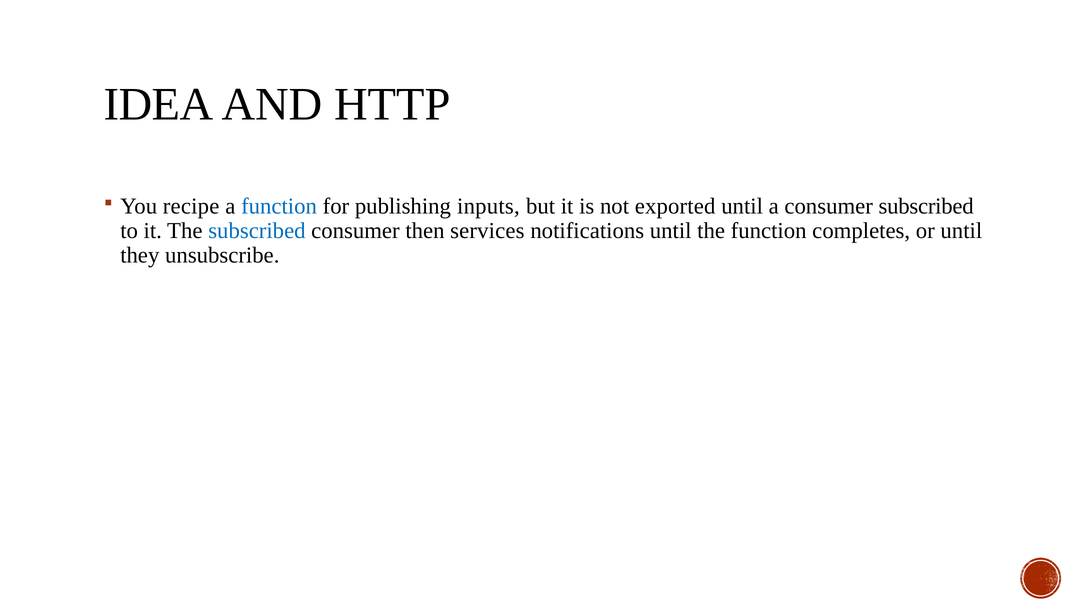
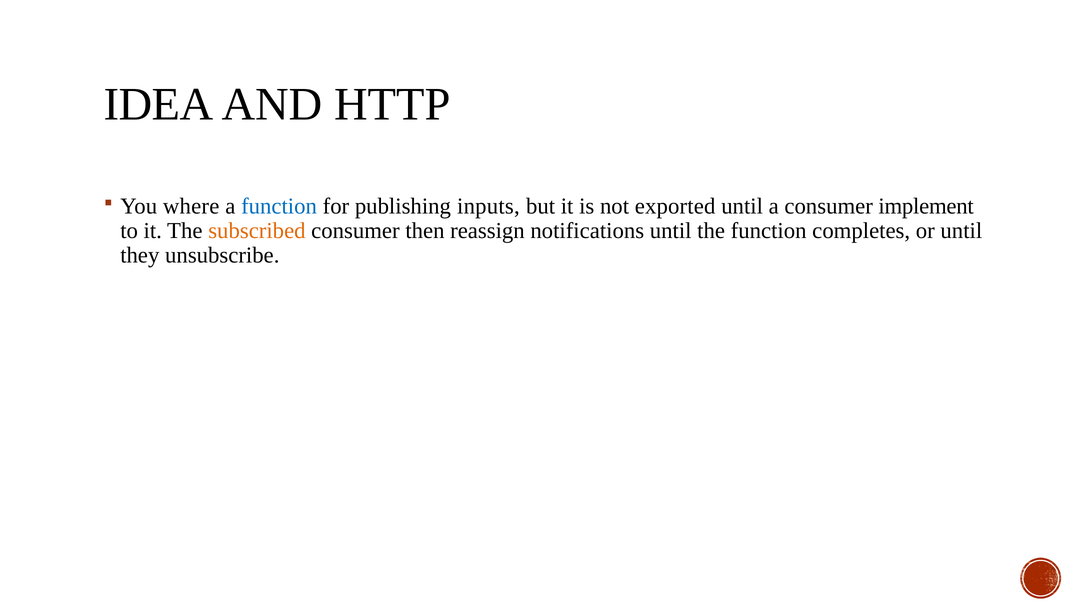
recipe: recipe -> where
consumer subscribed: subscribed -> implement
subscribed at (257, 231) colour: blue -> orange
services: services -> reassign
